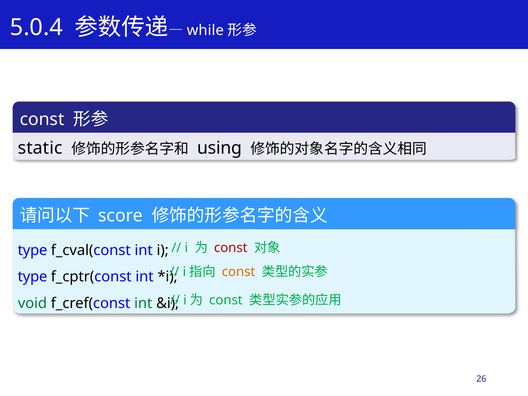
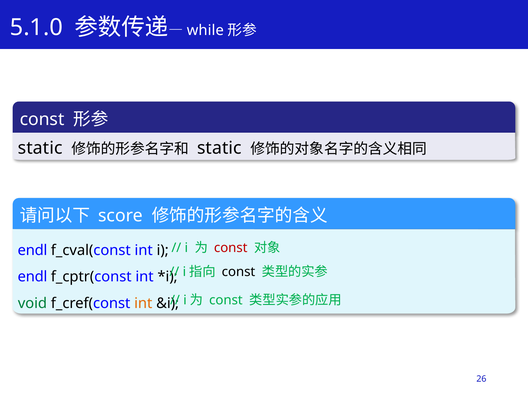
5.0.4: 5.0.4 -> 5.1.0
using at (219, 148): using -> static
type at (33, 250): type -> endl
const at (239, 272) colour: orange -> black
type at (33, 277): type -> endl
int at (143, 303) colour: green -> orange
